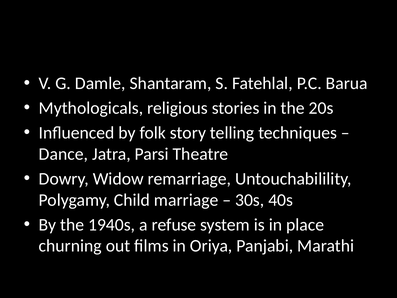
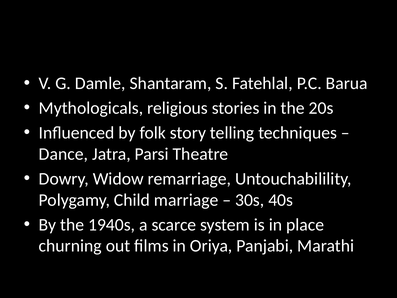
refuse: refuse -> scarce
